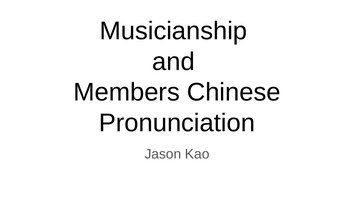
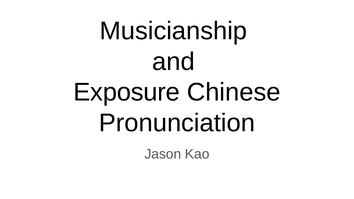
Members: Members -> Exposure
